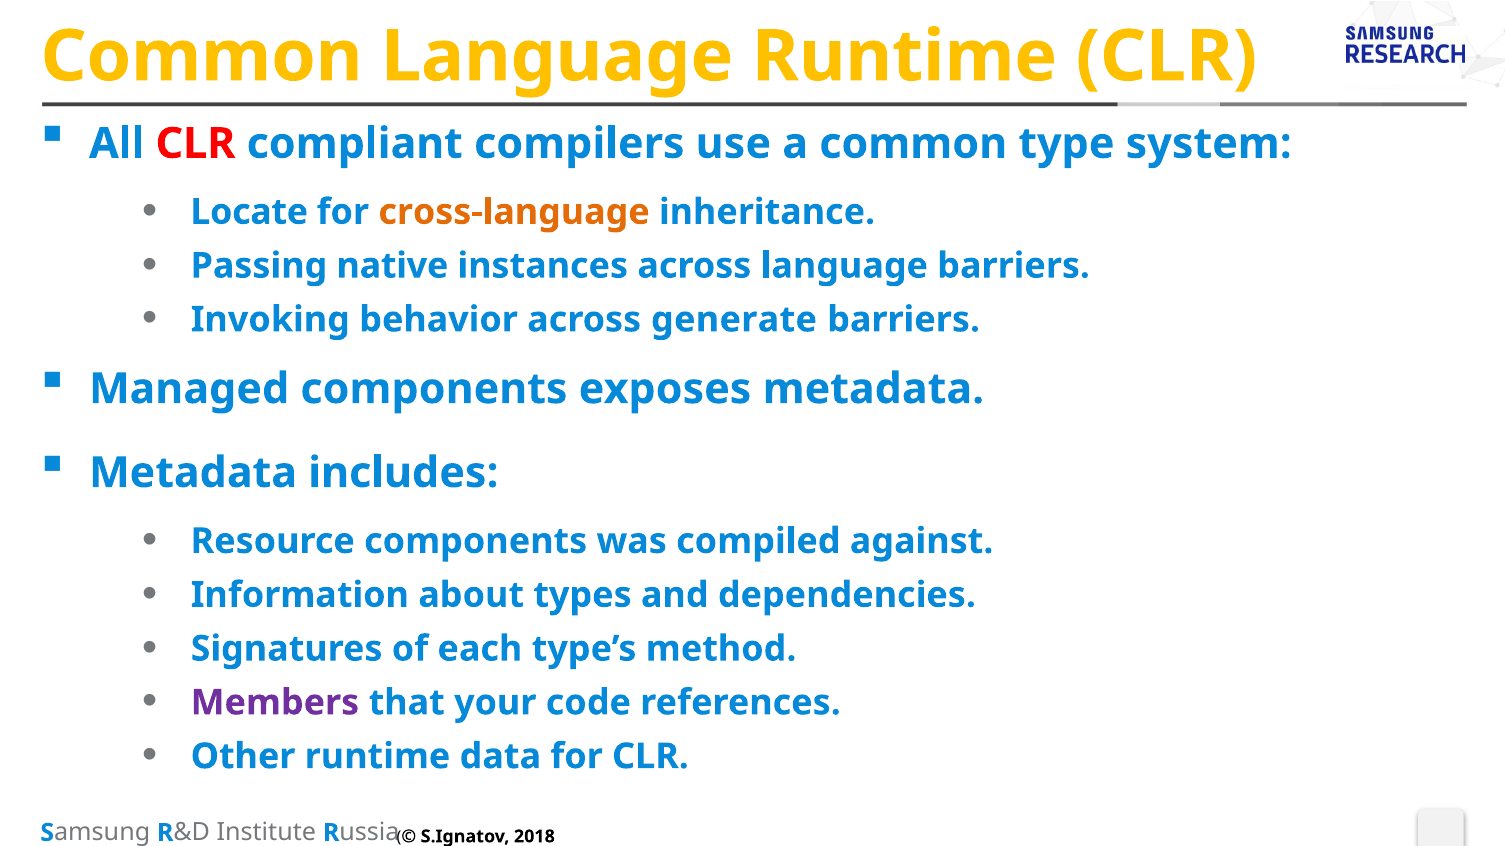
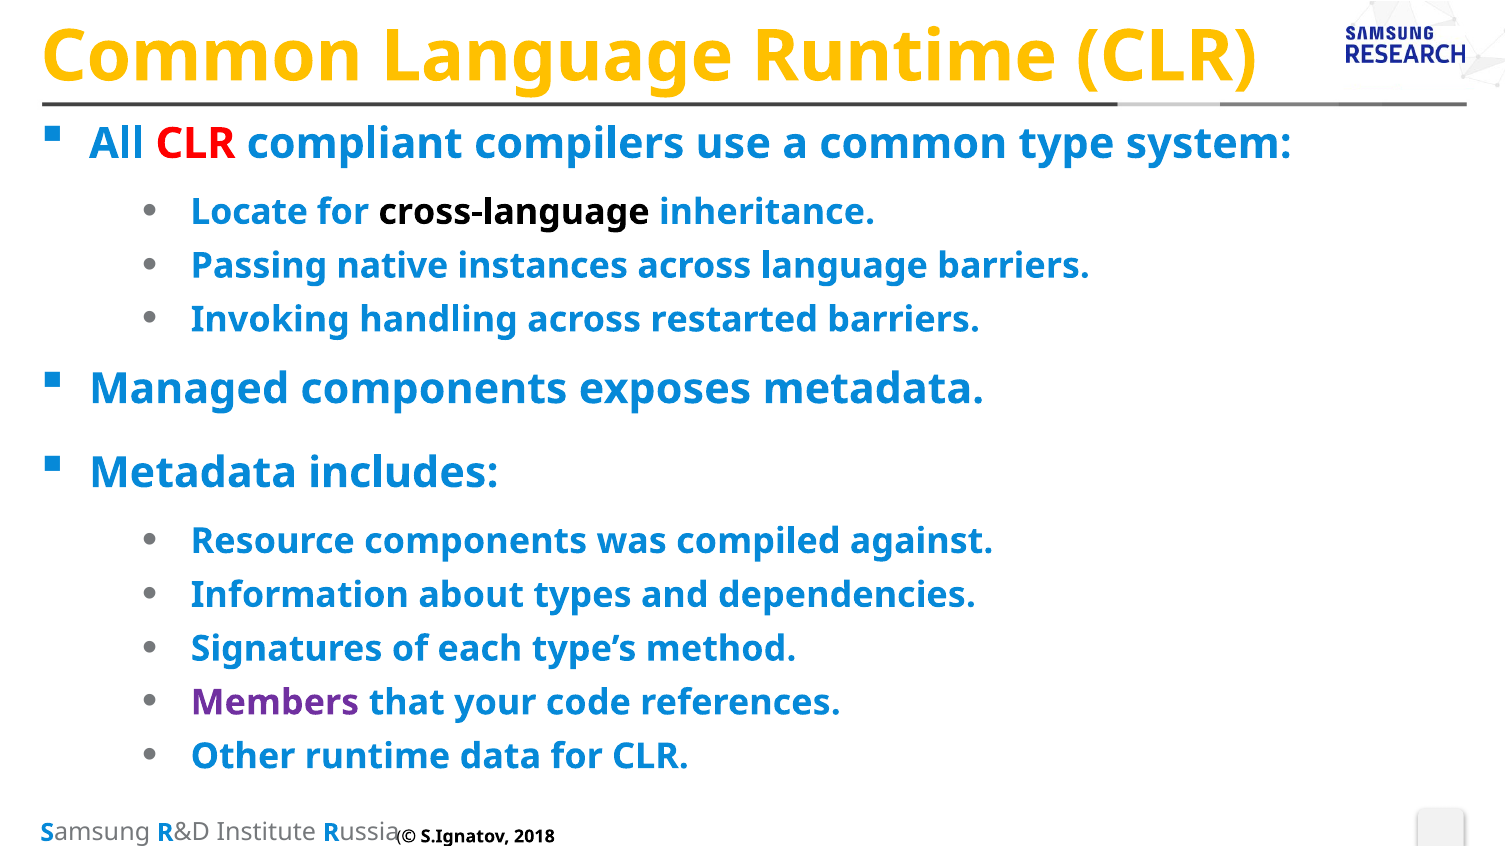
cross-language colour: orange -> black
behavior: behavior -> handling
generate: generate -> restarted
